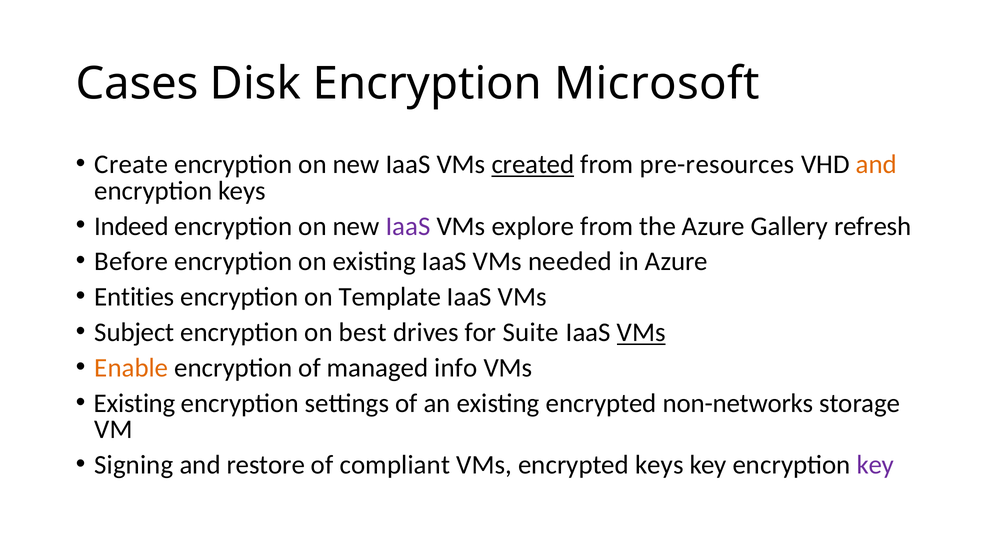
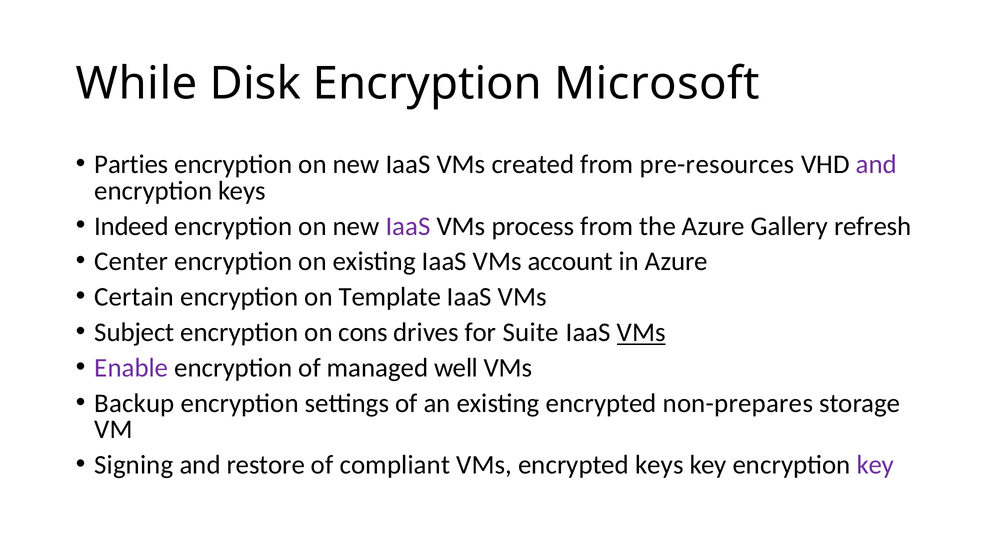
Cases: Cases -> While
Create: Create -> Parties
created underline: present -> none
and at (876, 165) colour: orange -> purple
explore: explore -> process
Before: Before -> Center
needed: needed -> account
Entities: Entities -> Certain
best: best -> cons
Enable colour: orange -> purple
info: info -> well
Existing at (135, 403): Existing -> Backup
non-networks: non-networks -> non-prepares
